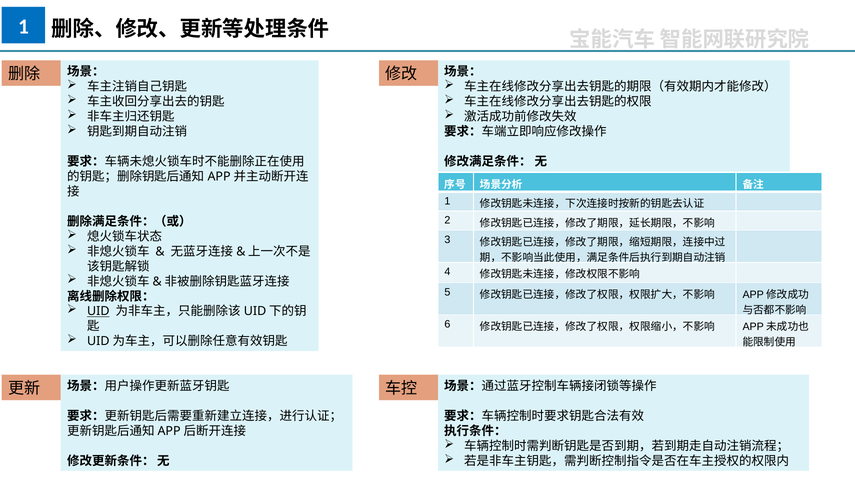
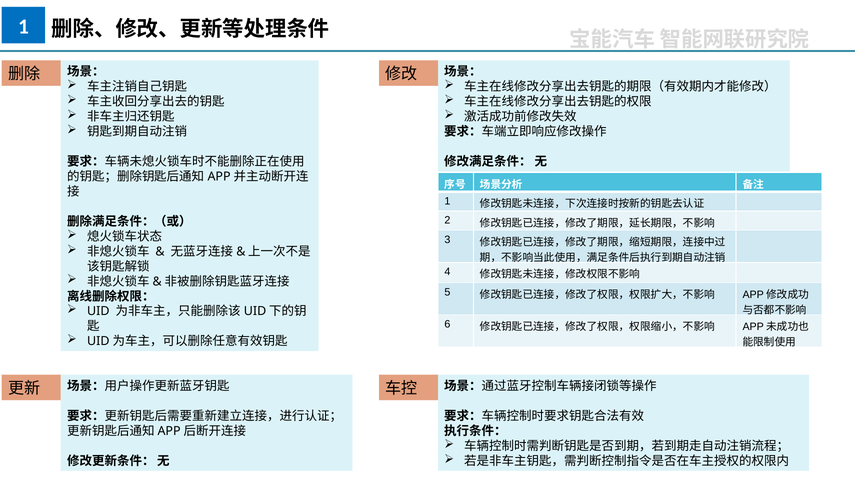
UID underline: present -> none
